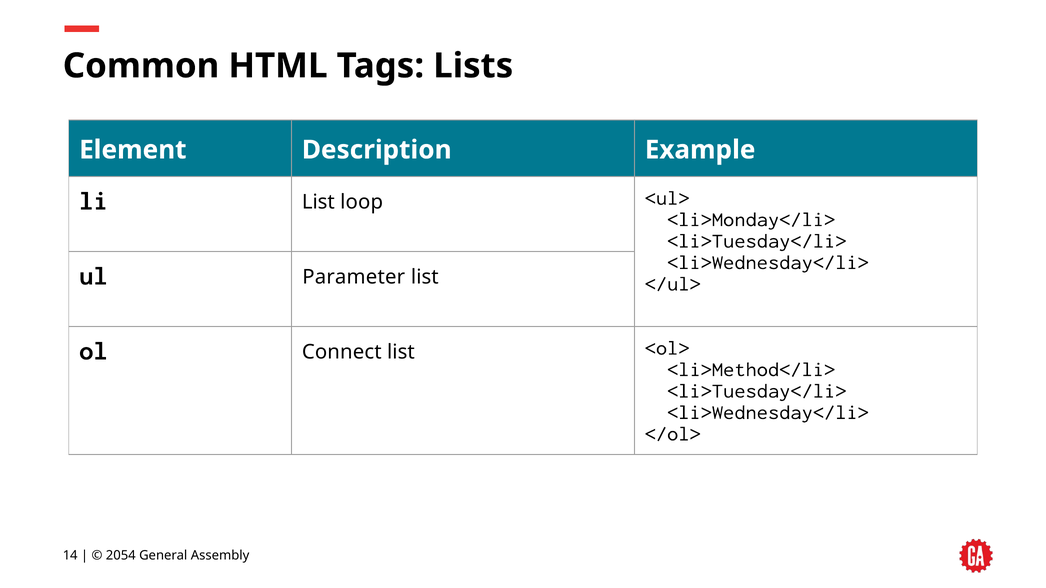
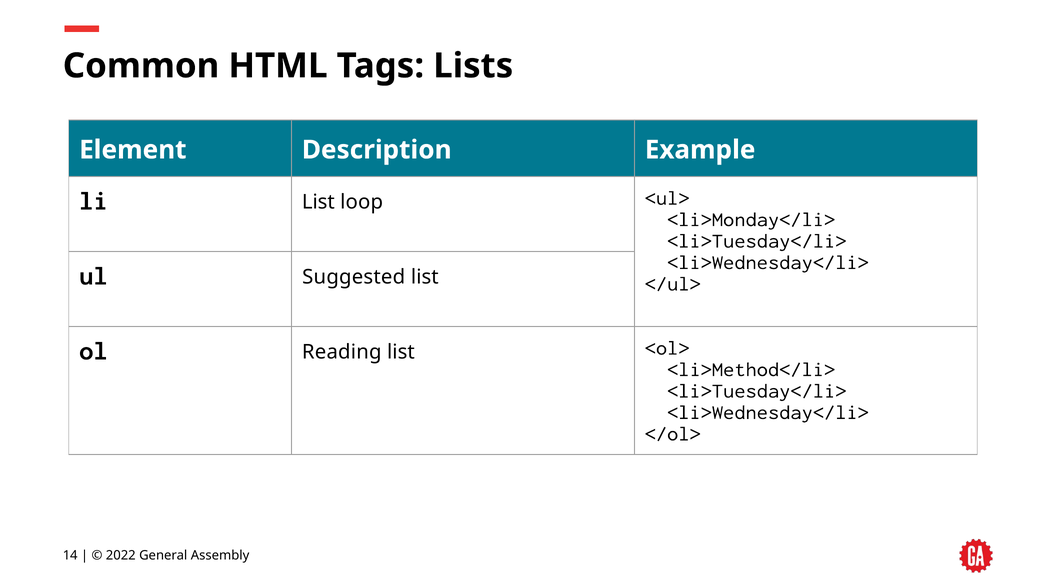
Parameter: Parameter -> Suggested
Connect: Connect -> Reading
2054: 2054 -> 2022
